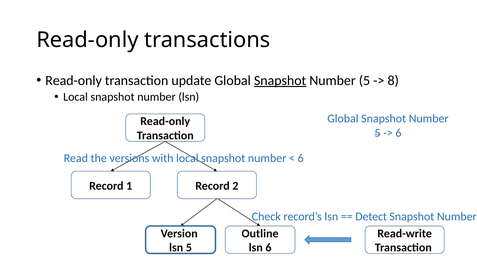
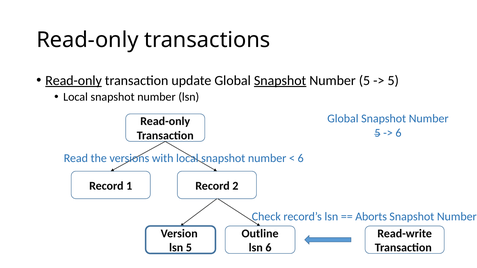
Read-only at (74, 81) underline: none -> present
8 at (393, 81): 8 -> 5
Detect: Detect -> Aborts
